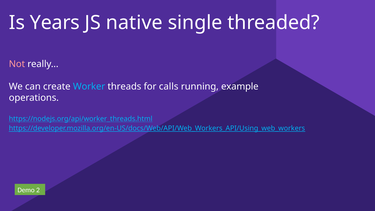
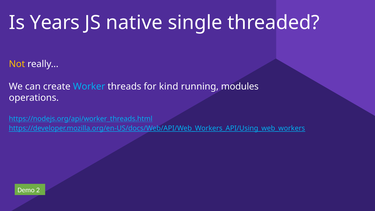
Not colour: pink -> yellow
calls: calls -> kind
example: example -> modules
